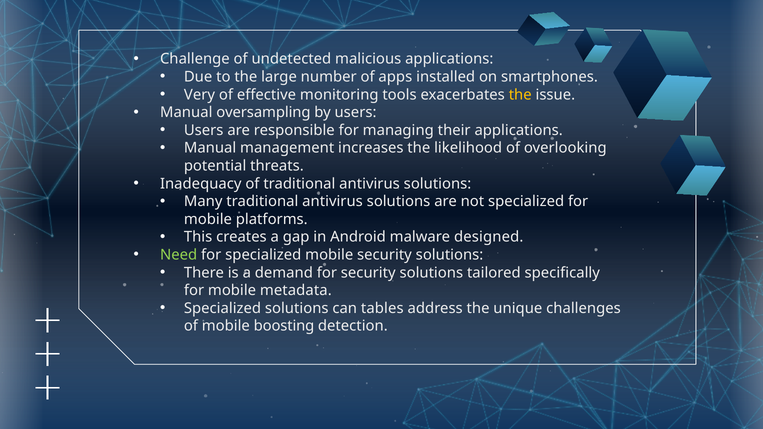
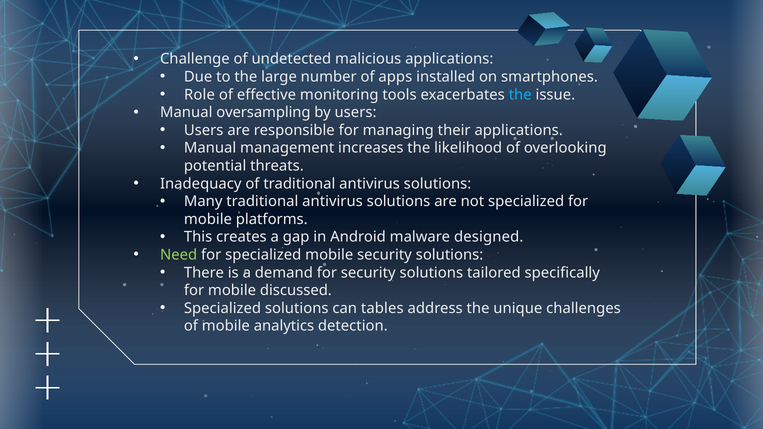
Very: Very -> Role
the at (520, 95) colour: yellow -> light blue
metadata: metadata -> discussed
boosting: boosting -> analytics
